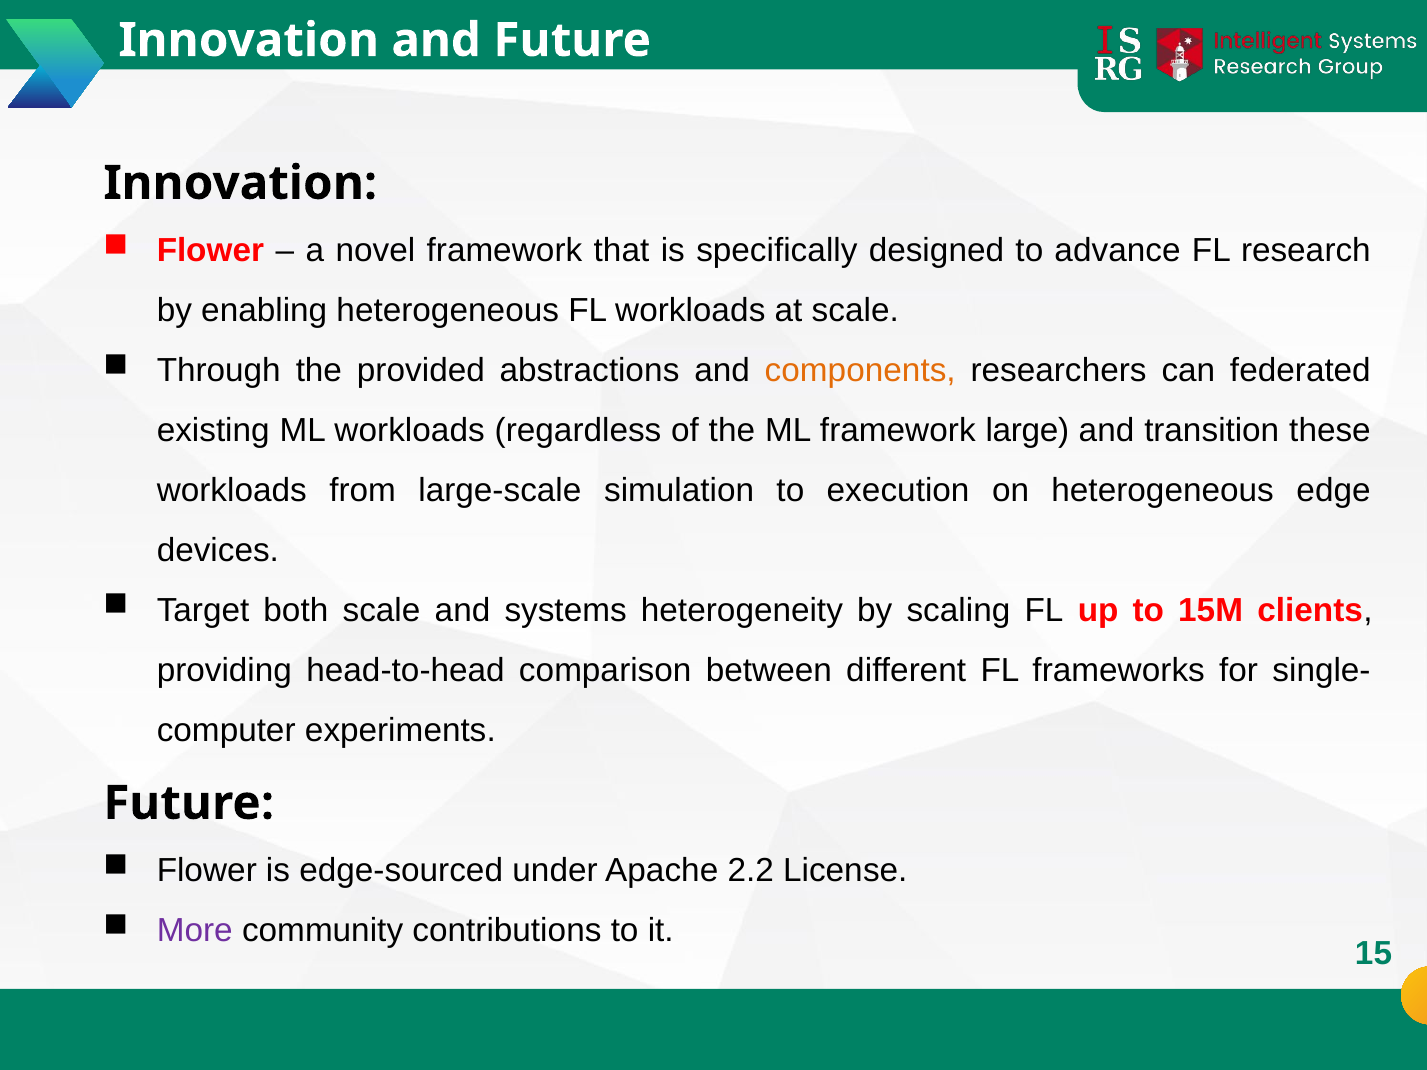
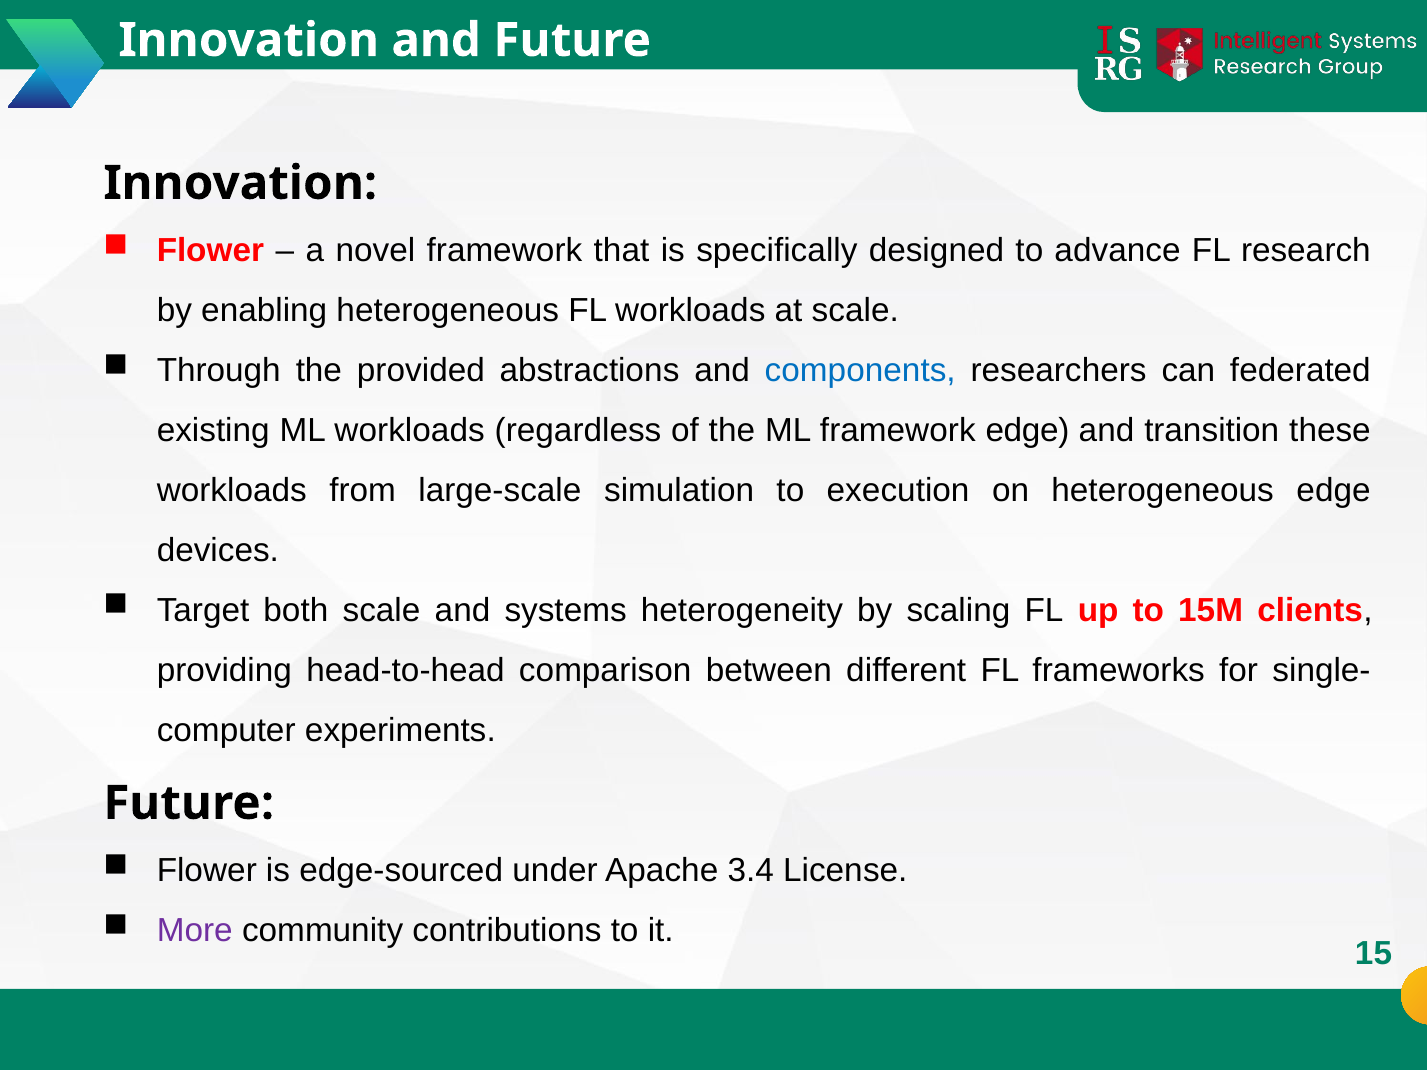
components colour: orange -> blue
framework large: large -> edge
2.2: 2.2 -> 3.4
